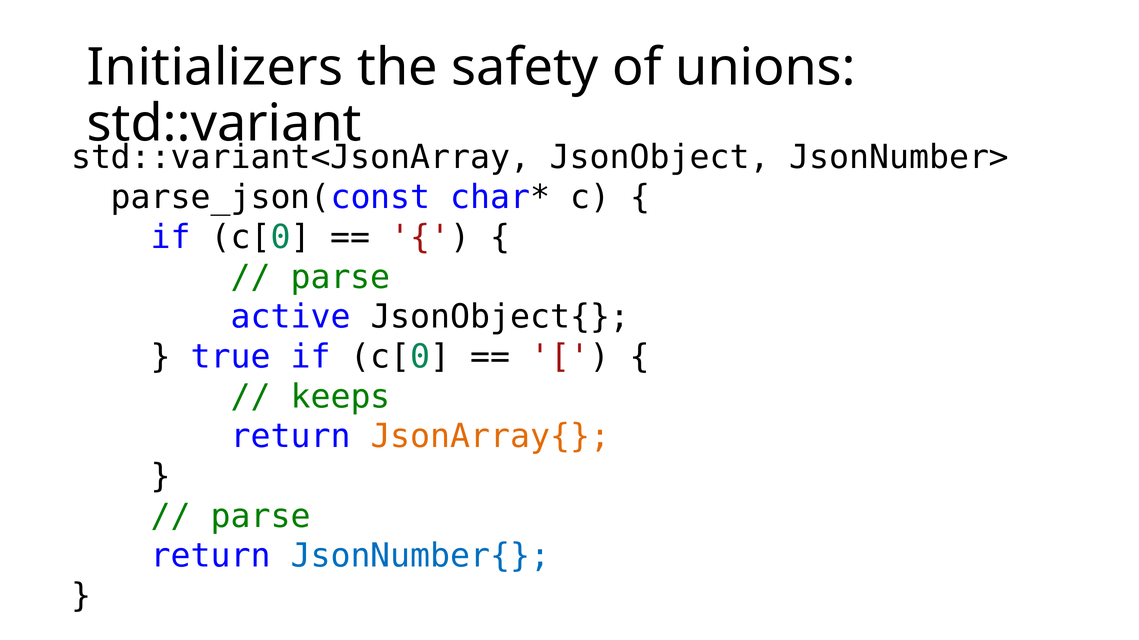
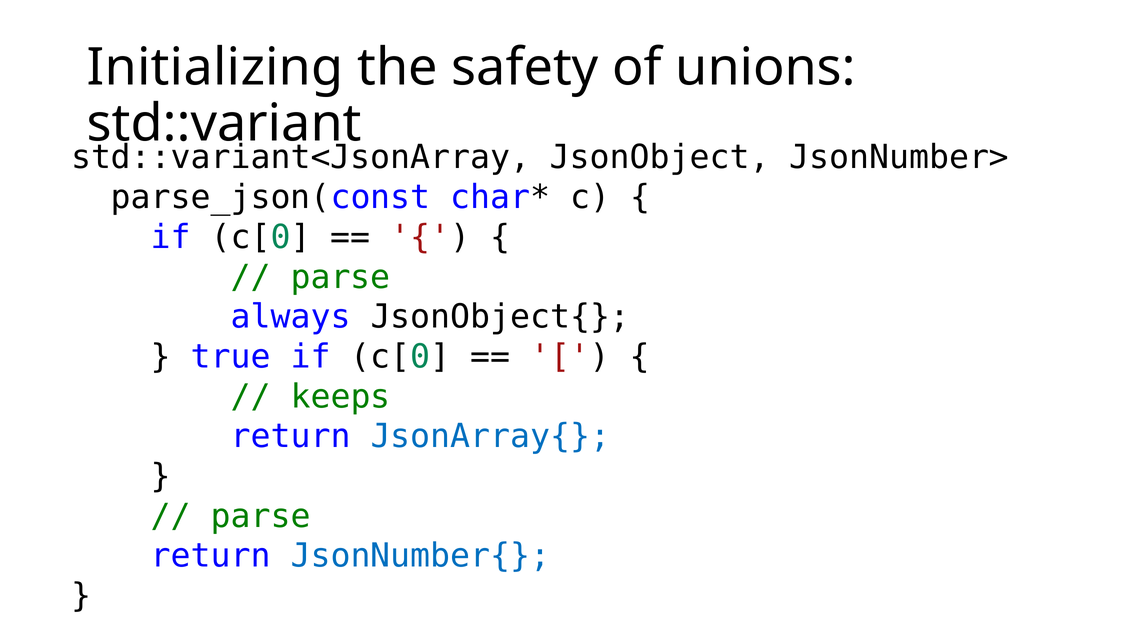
Initializers: Initializers -> Initializing
active: active -> always
JsonArray{ colour: orange -> blue
